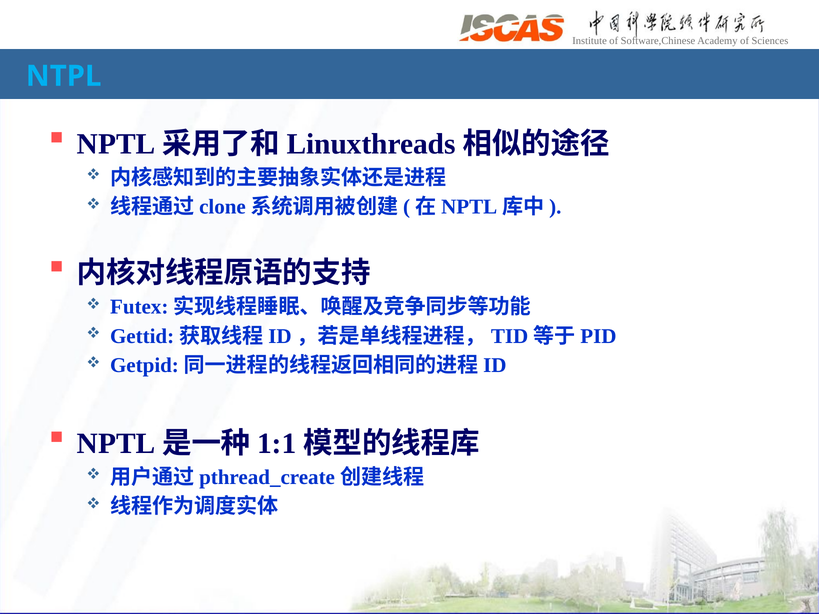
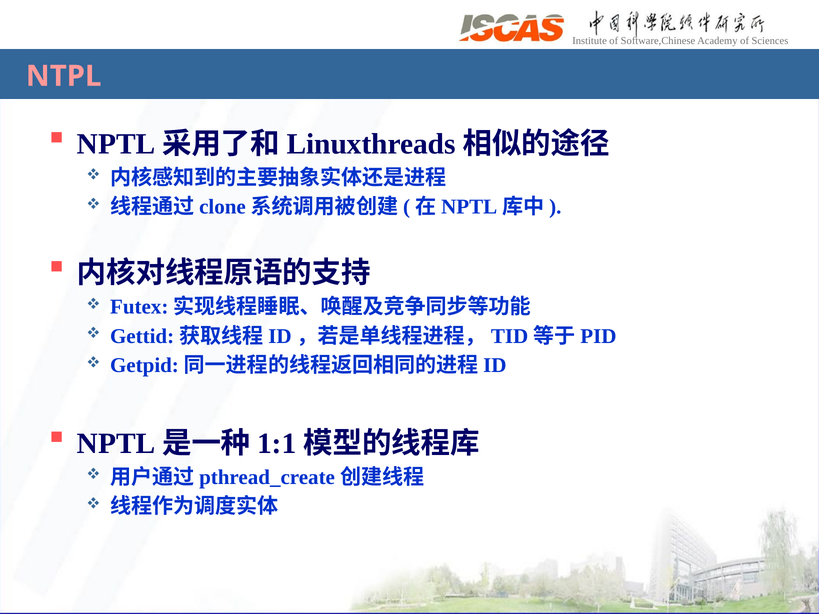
NTPL colour: light blue -> pink
